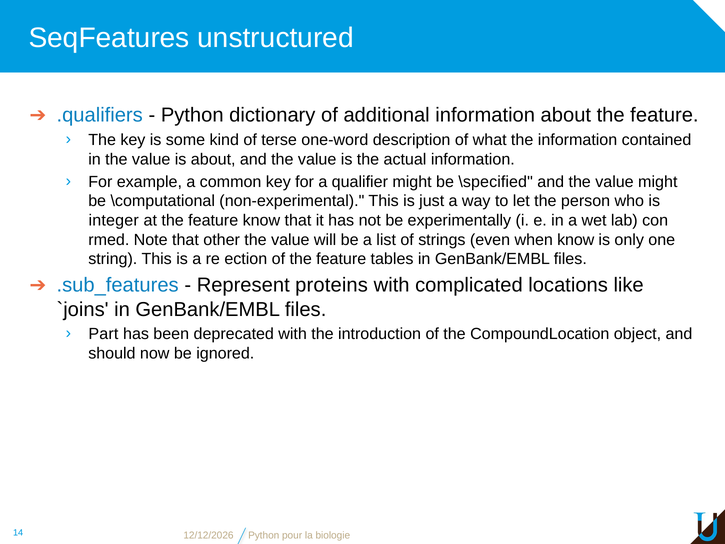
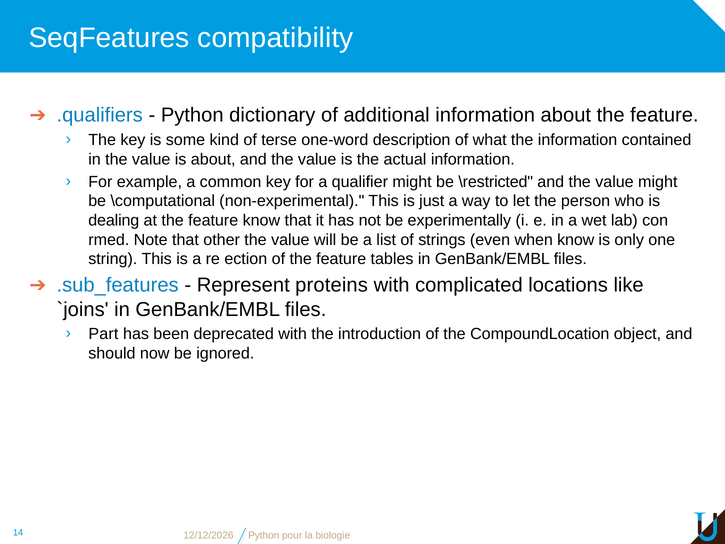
unstructured: unstructured -> compatibility
\specified: \specified -> \restricted
integer: integer -> dealing
